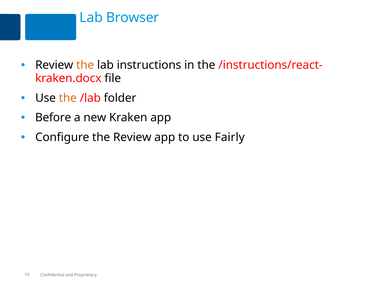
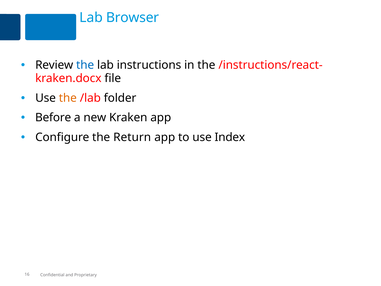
the at (85, 65) colour: orange -> blue
the Review: Review -> Return
Fairly: Fairly -> Index
